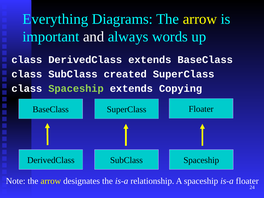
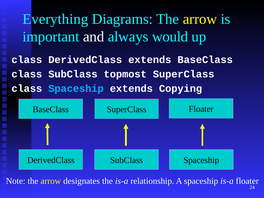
words: words -> would
created: created -> topmost
Spaceship at (76, 89) colour: light green -> light blue
